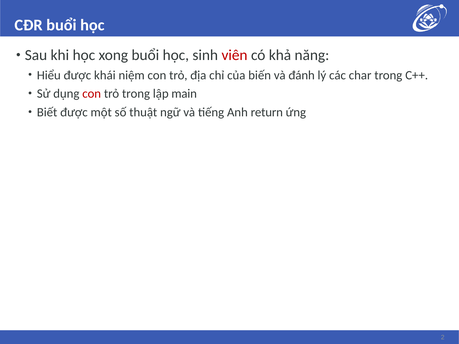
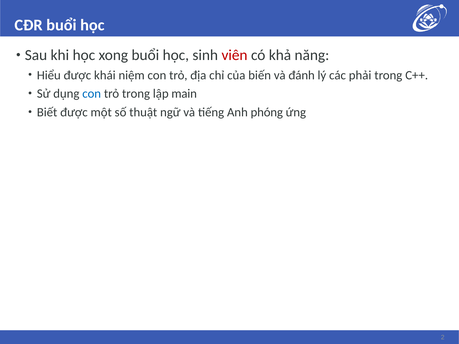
char: char -> phải
con at (92, 94) colour: red -> blue
return: return -> phóng
